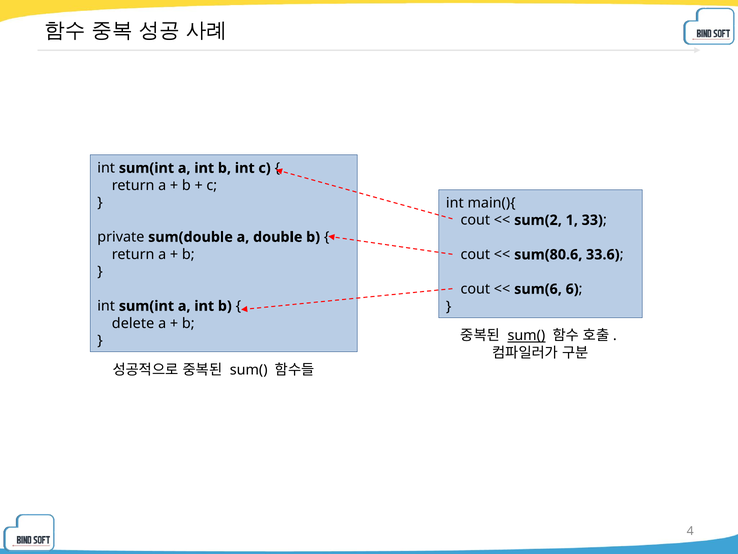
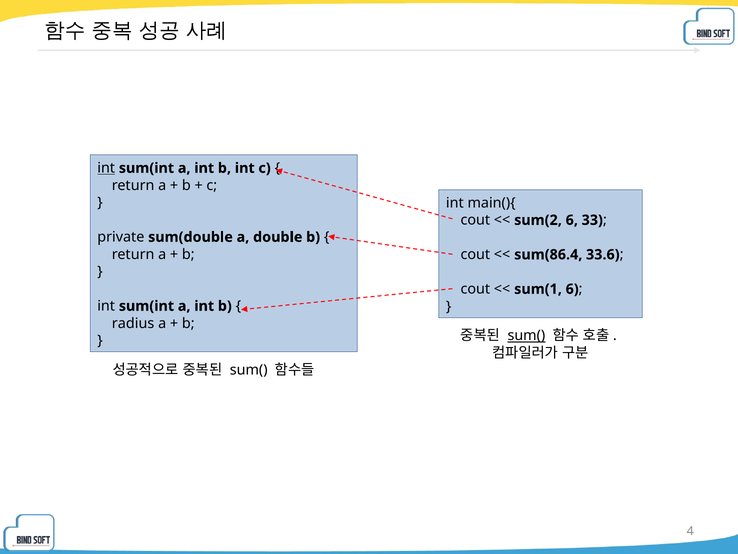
int at (106, 168) underline: none -> present
sum(2 1: 1 -> 6
sum(80.6: sum(80.6 -> sum(86.4
sum(6: sum(6 -> sum(1
delete: delete -> radius
